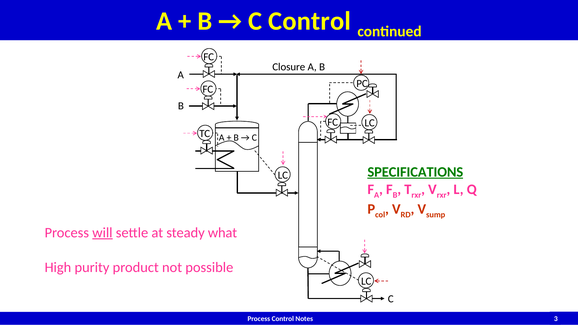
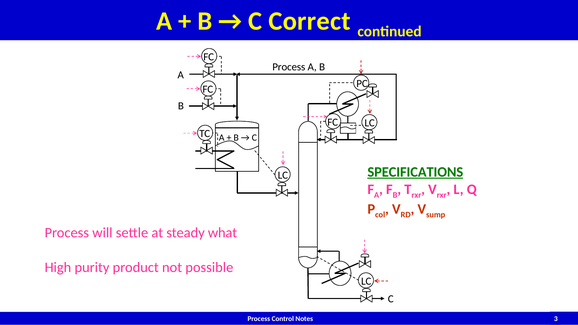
C Control: Control -> Correct
Closure at (289, 67): Closure -> Process
will underline: present -> none
